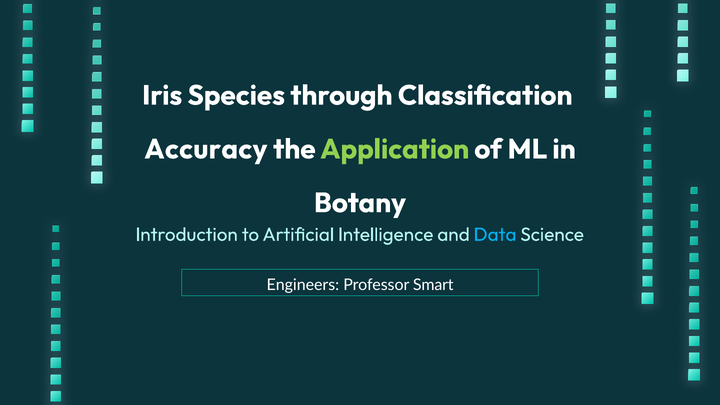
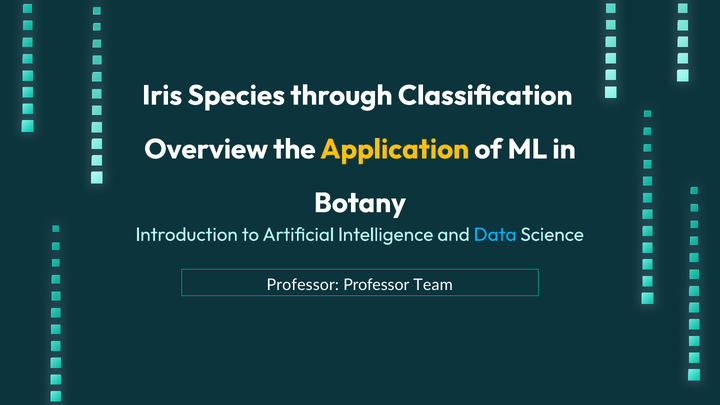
Accuracy: Accuracy -> Overview
Application colour: light green -> yellow
Engineers at (303, 285): Engineers -> Professor
Smart: Smart -> Team
